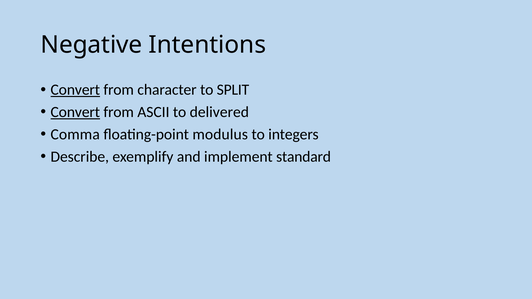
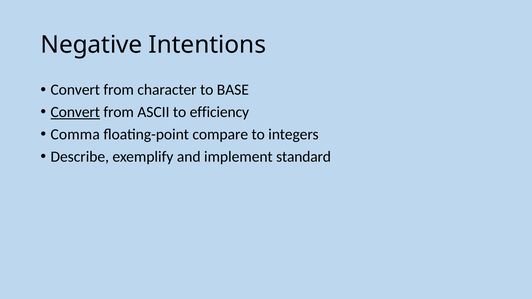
Convert at (75, 90) underline: present -> none
SPLIT: SPLIT -> BASE
delivered: delivered -> efficiency
modulus: modulus -> compare
